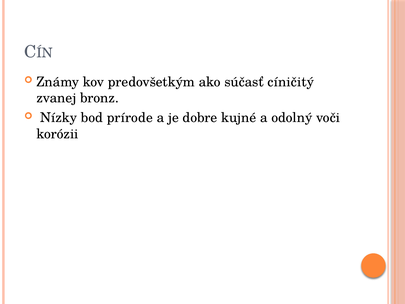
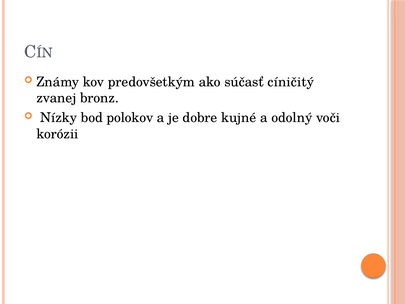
prírode: prírode -> polokov
